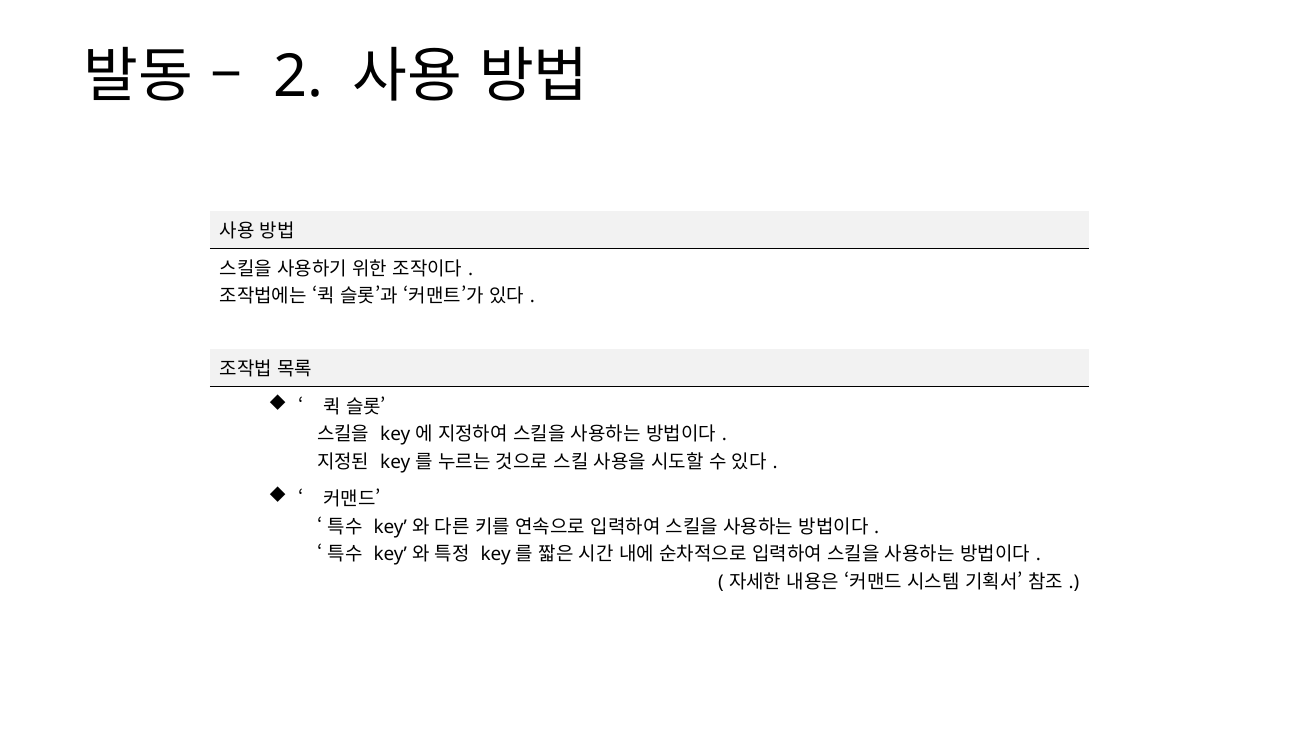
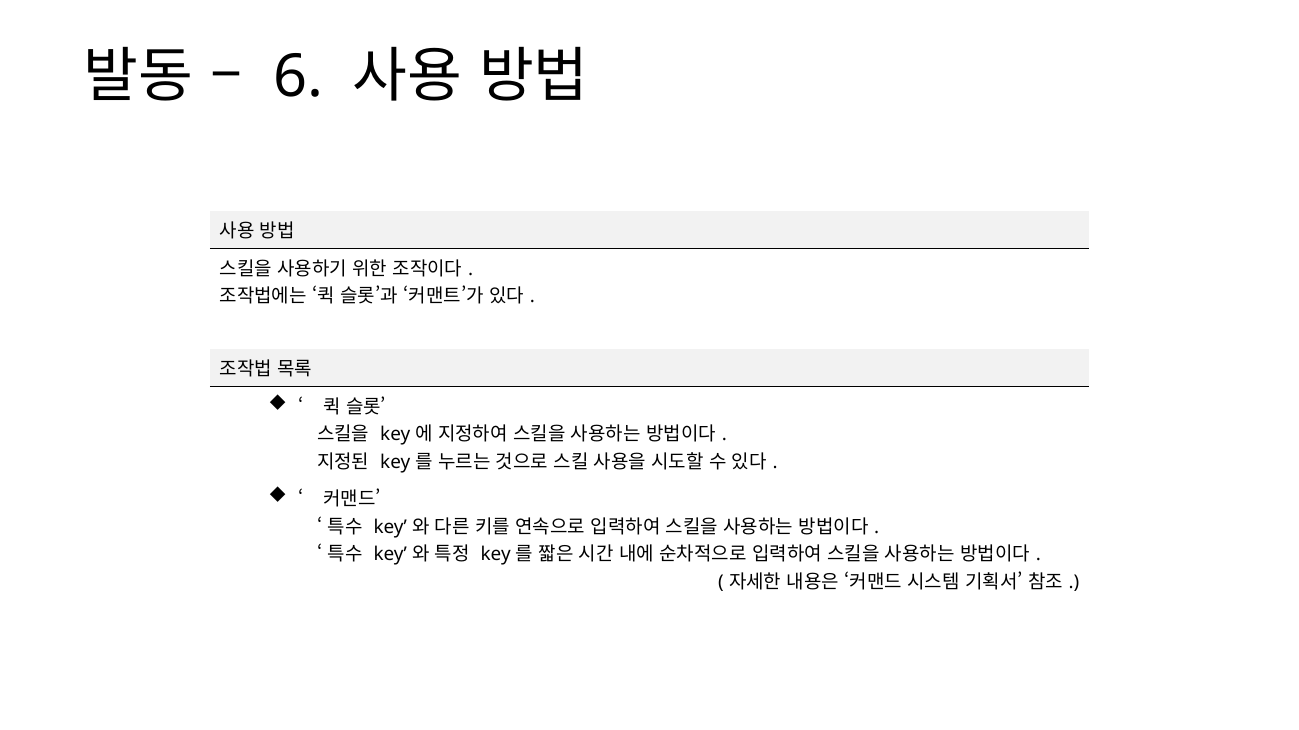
2: 2 -> 6
